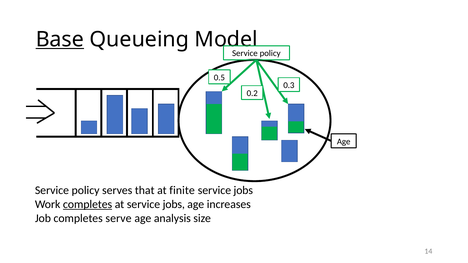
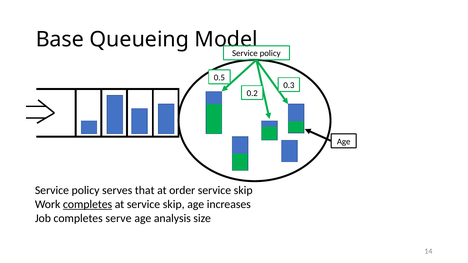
Base underline: present -> none
finite: finite -> order
jobs at (243, 191): jobs -> skip
at service jobs: jobs -> skip
